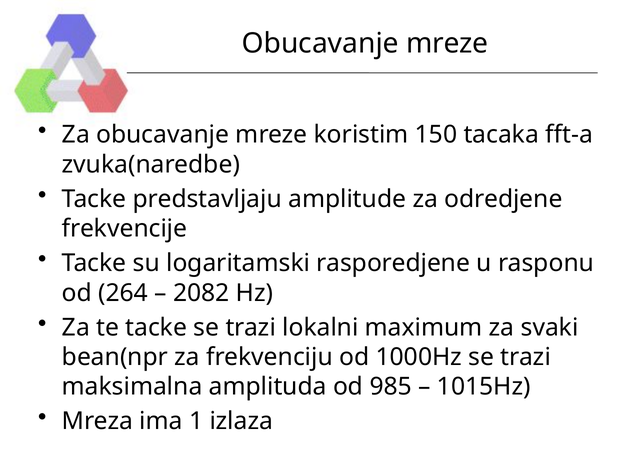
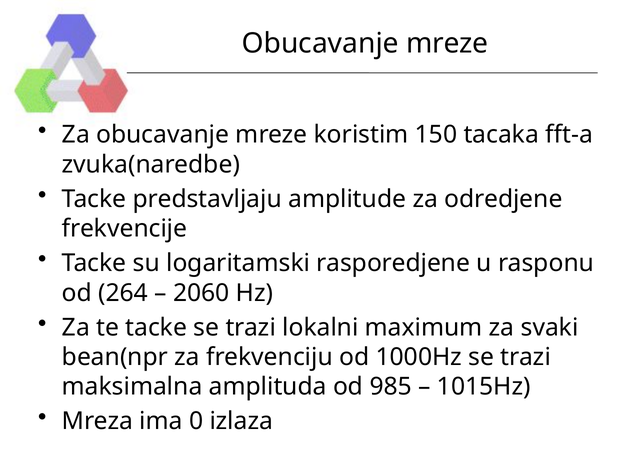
2082: 2082 -> 2060
1: 1 -> 0
